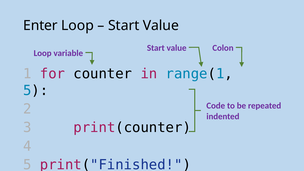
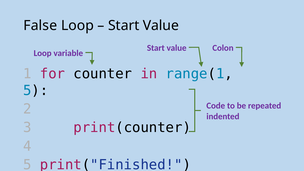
Enter: Enter -> False
